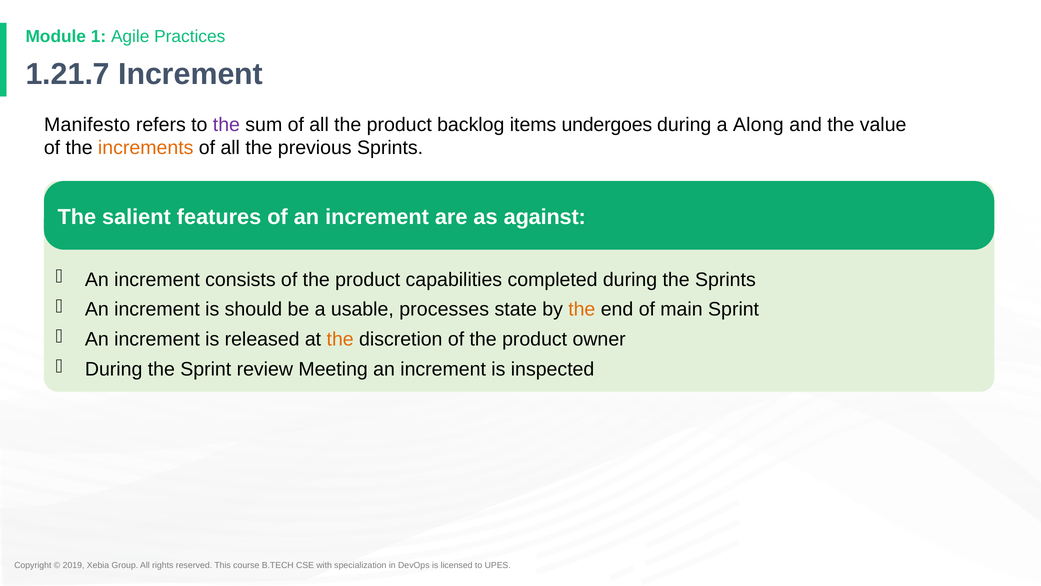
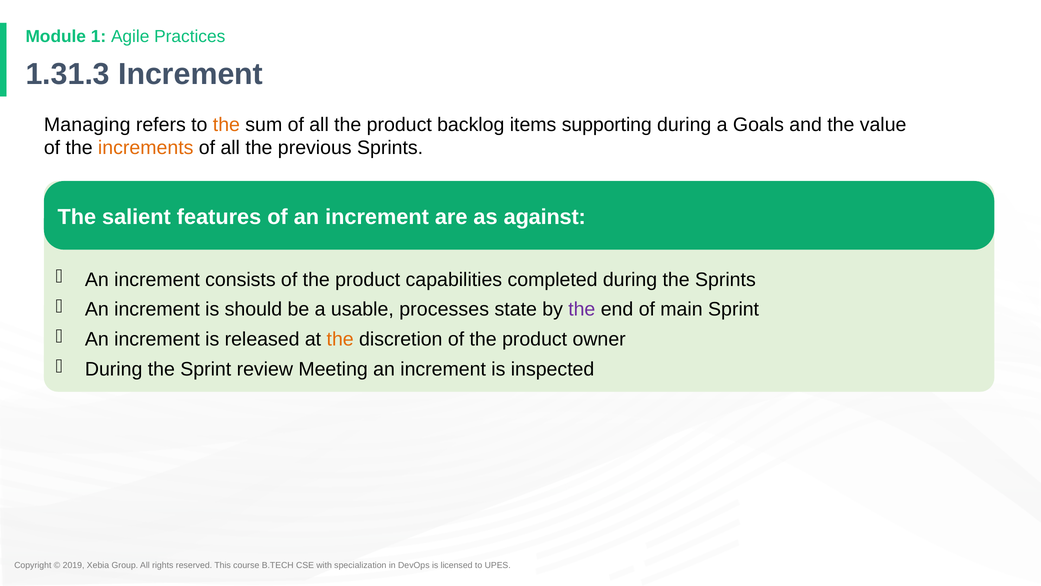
1.21.7: 1.21.7 -> 1.31.3
Manifesto: Manifesto -> Managing
the at (226, 125) colour: purple -> orange
undergoes: undergoes -> supporting
Along: Along -> Goals
the at (582, 309) colour: orange -> purple
